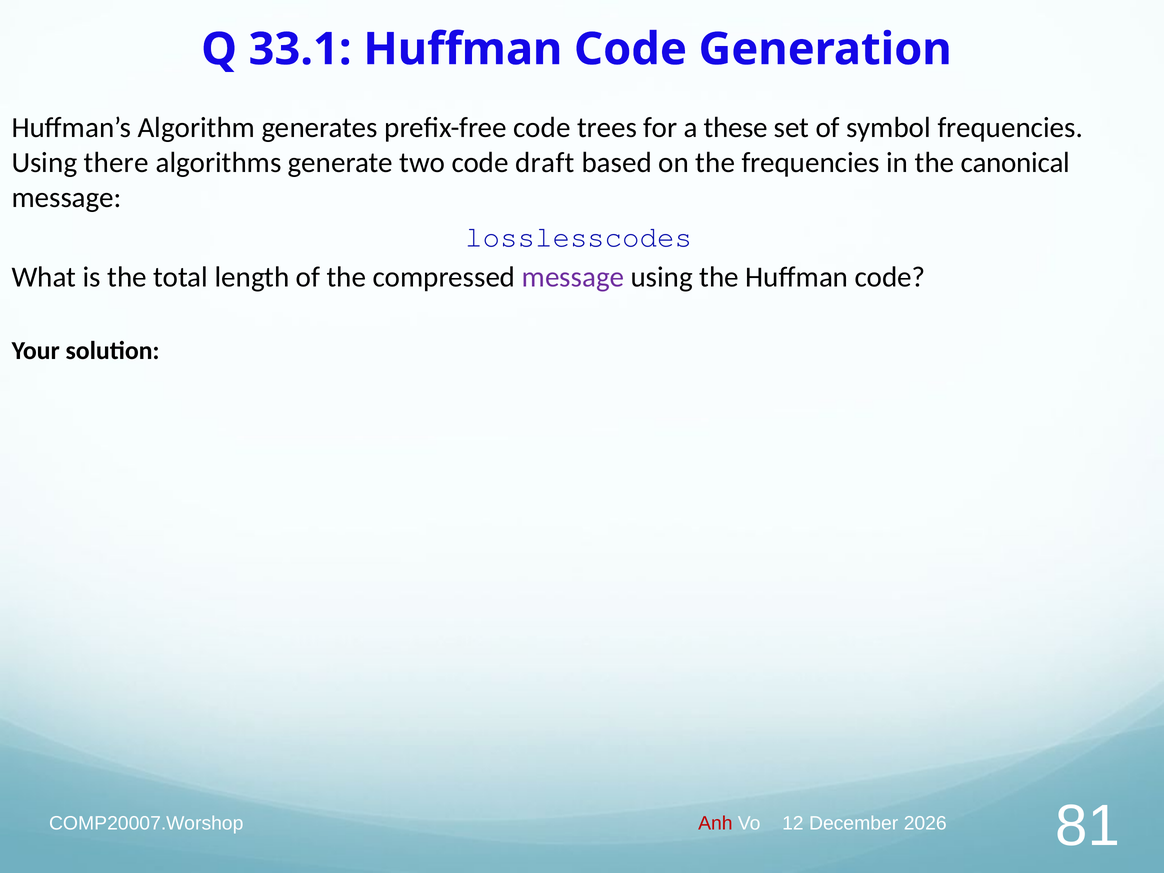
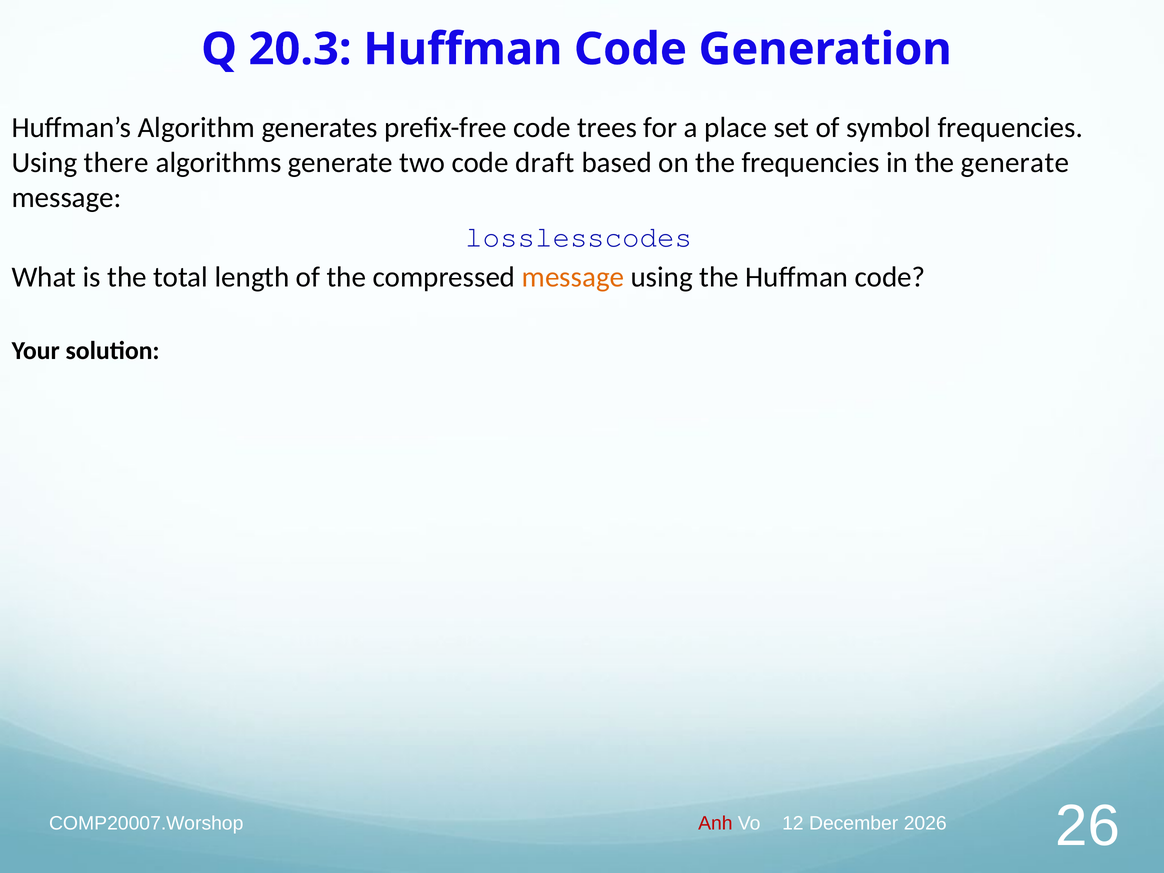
33.1: 33.1 -> 20.3
these: these -> place
the canonical: canonical -> generate
message at (573, 277) colour: purple -> orange
81: 81 -> 26
